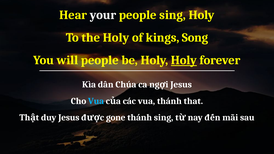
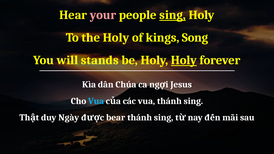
your colour: white -> pink
sing at (173, 15) underline: none -> present
will people: people -> stands
vua thánh that: that -> sing
duy Jesus: Jesus -> Ngày
gone: gone -> bear
